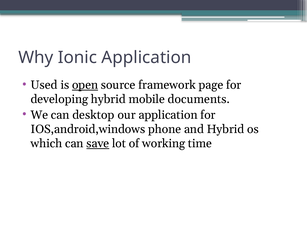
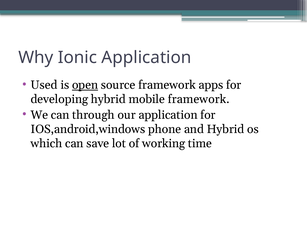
page: page -> apps
mobile documents: documents -> framework
desktop: desktop -> through
save underline: present -> none
